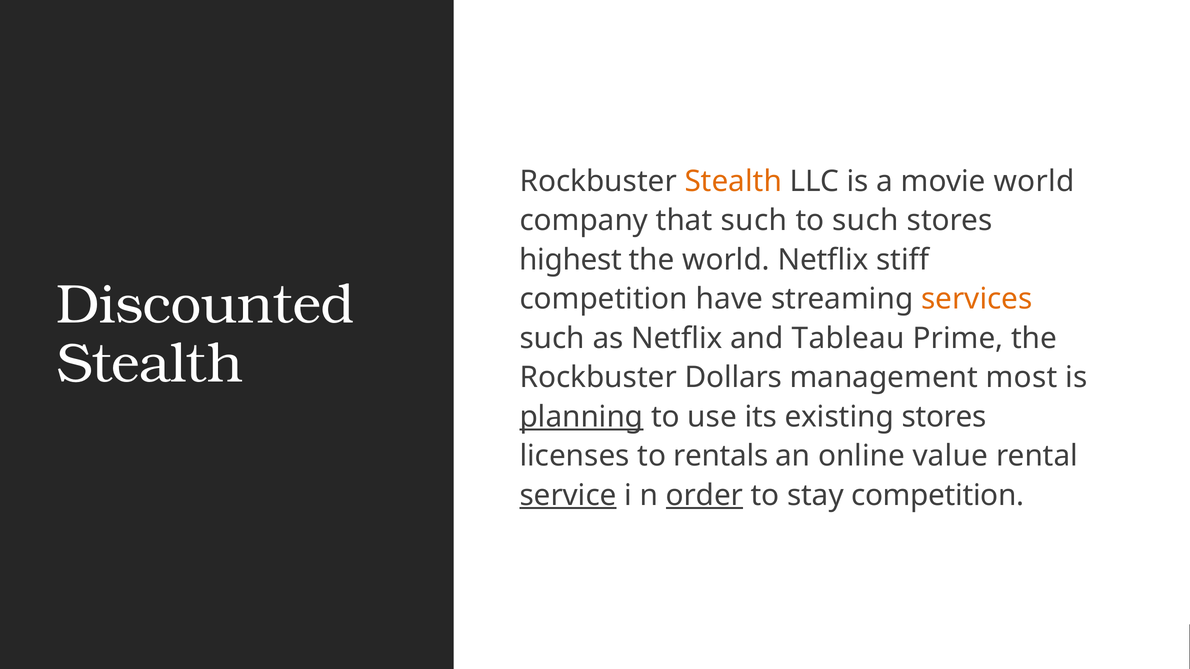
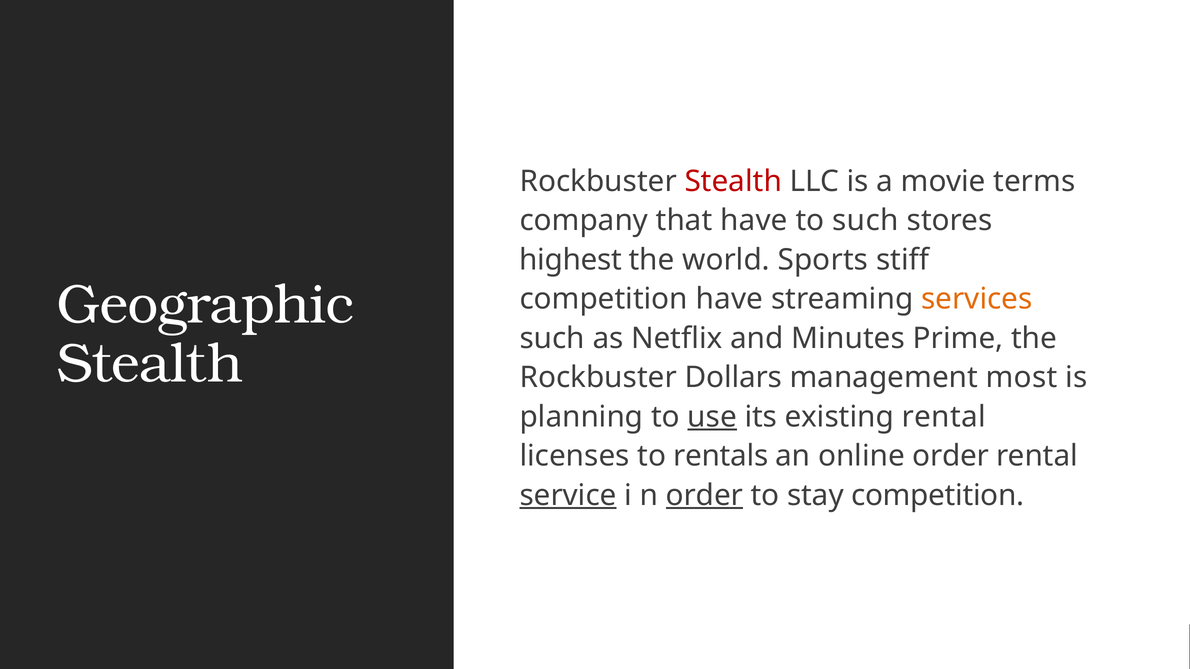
Stealth at (733, 182) colour: orange -> red
movie world: world -> terms
that such: such -> have
world Netflix: Netflix -> Sports
Discounted: Discounted -> Geographic
Tableau: Tableau -> Minutes
planning underline: present -> none
use underline: none -> present
existing stores: stores -> rental
online value: value -> order
